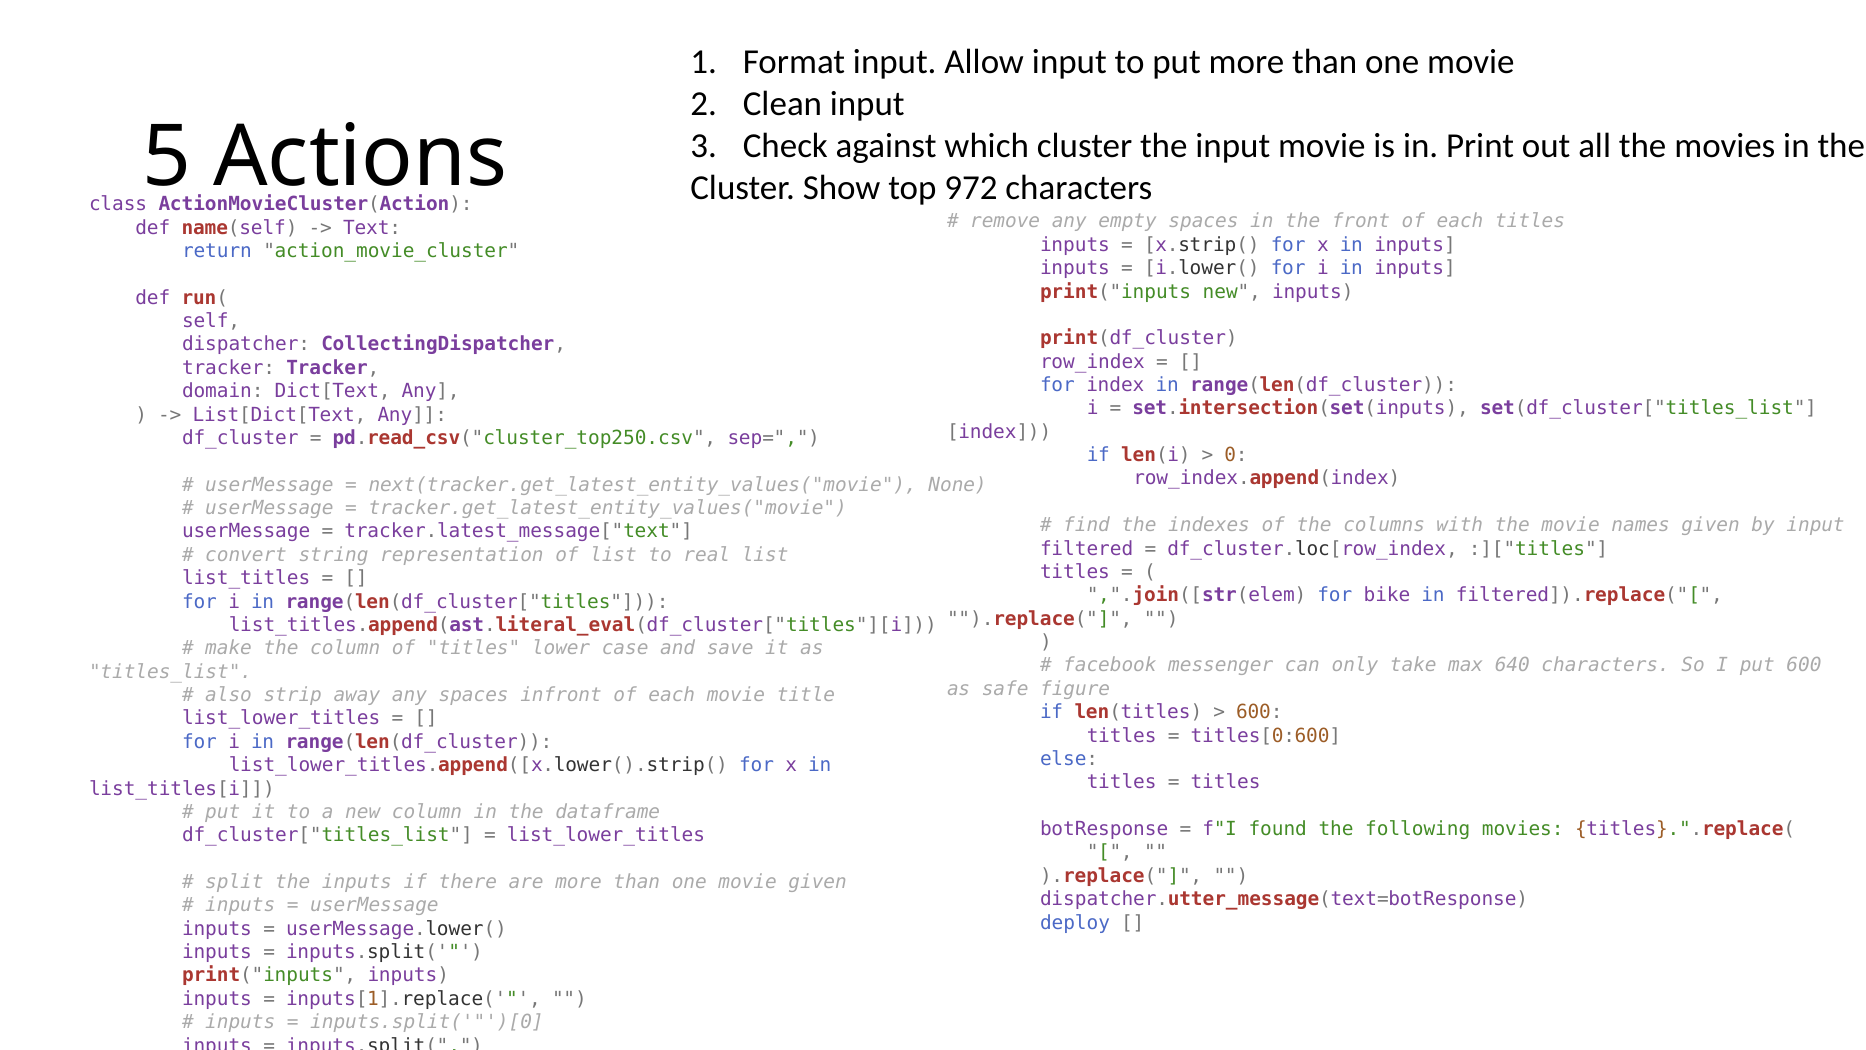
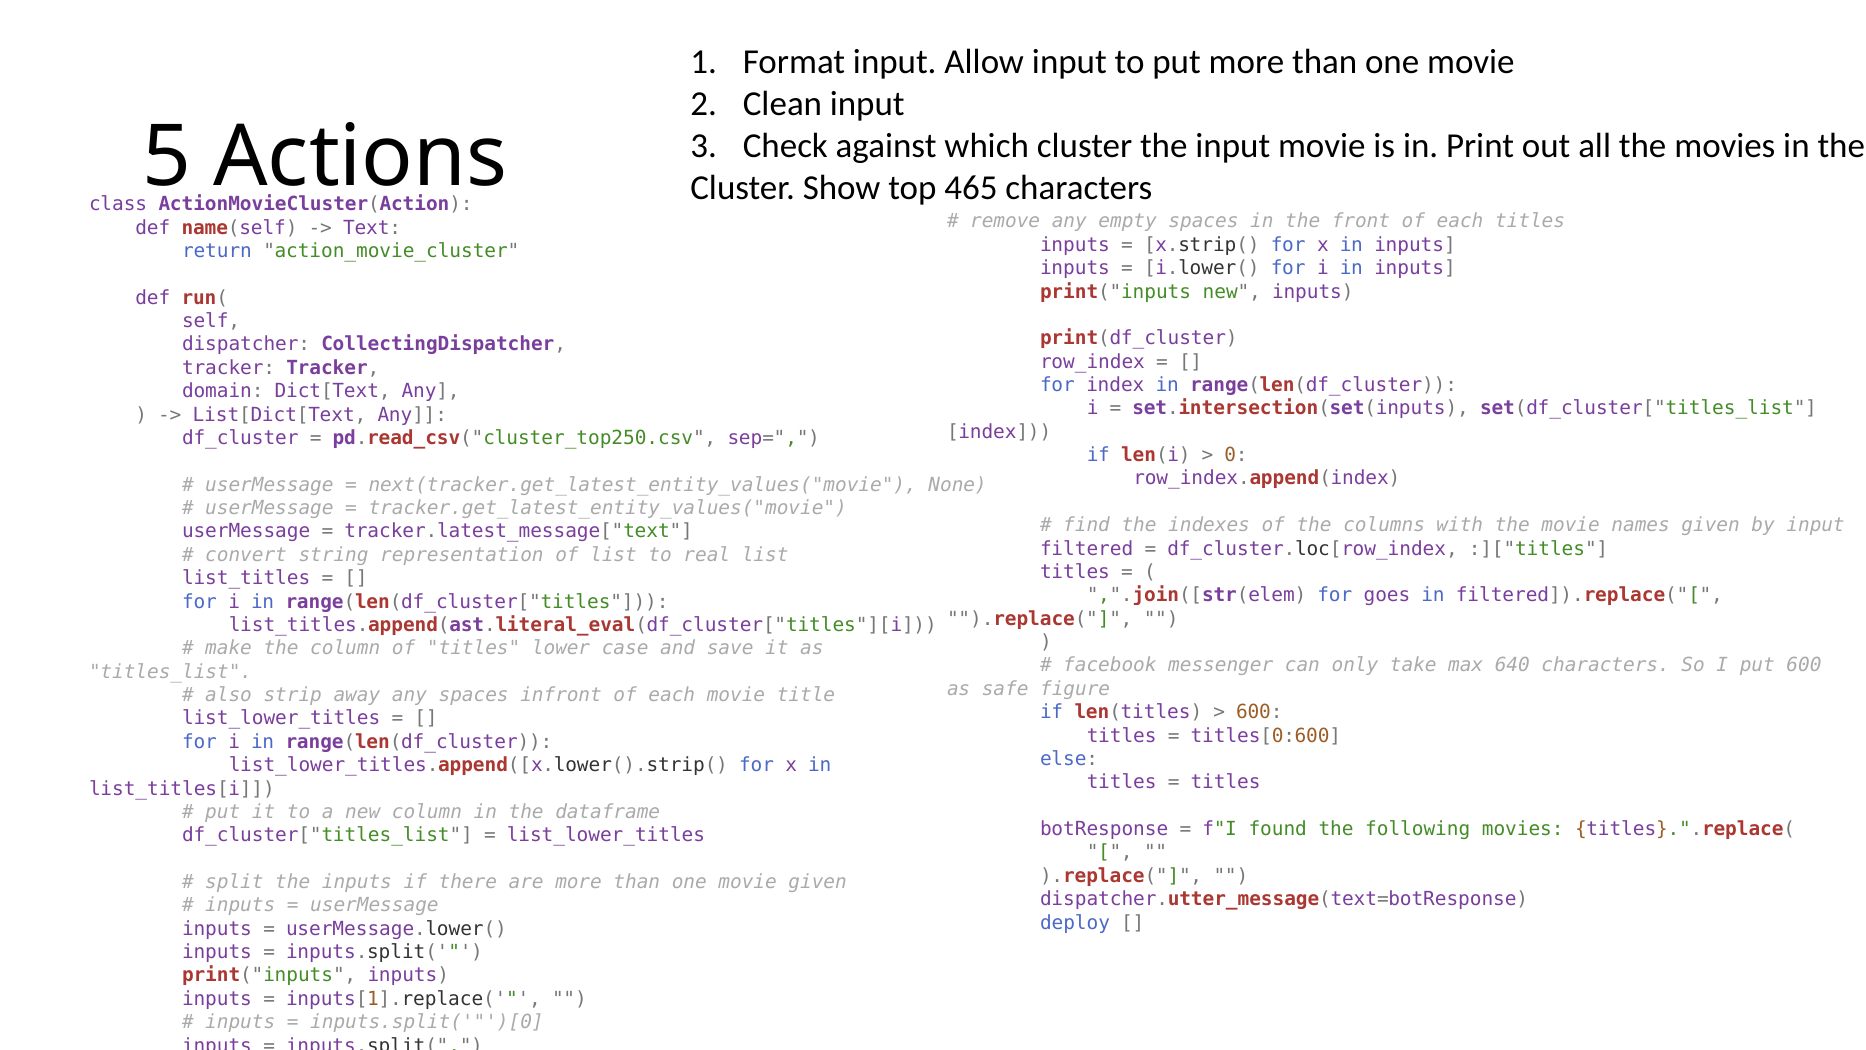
972: 972 -> 465
bike: bike -> goes
